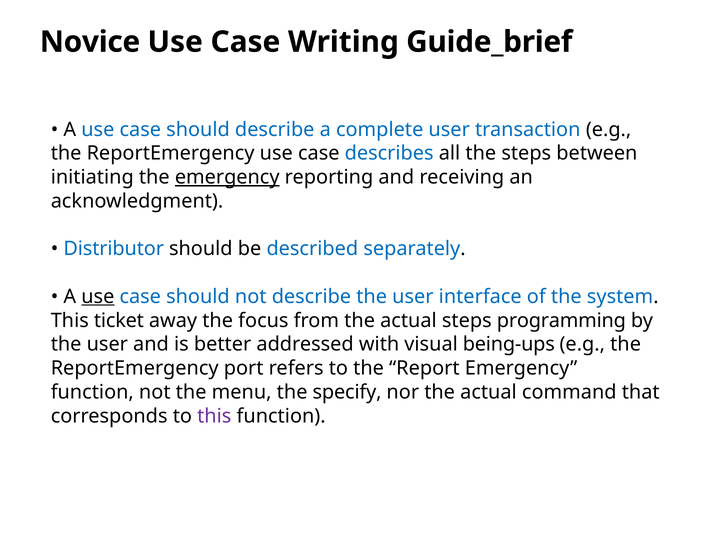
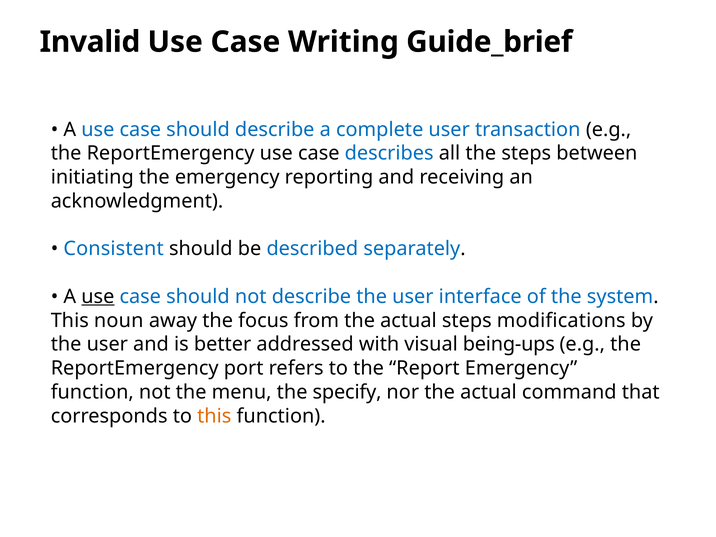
Novice: Novice -> Invalid
emergency at (227, 177) underline: present -> none
Distributor: Distributor -> Consistent
ticket: ticket -> noun
programming: programming -> modifications
this at (214, 416) colour: purple -> orange
